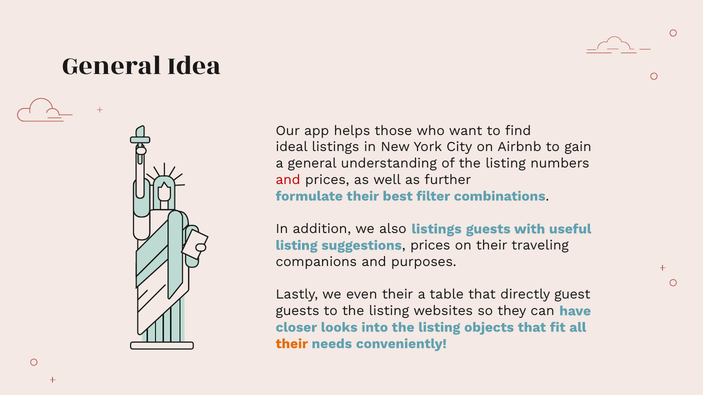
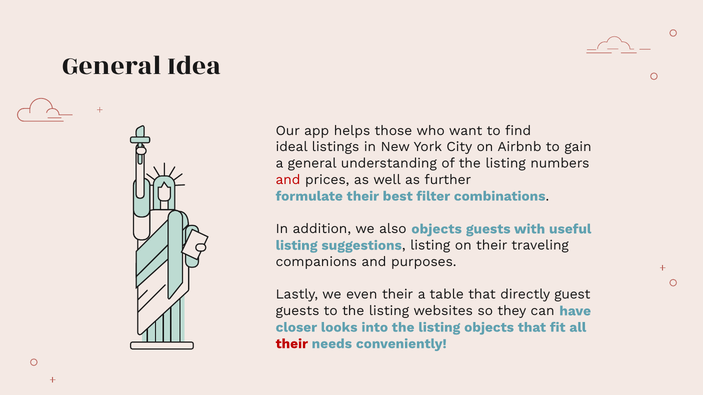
also listings: listings -> objects
suggestions prices: prices -> listing
their at (292, 344) colour: orange -> red
